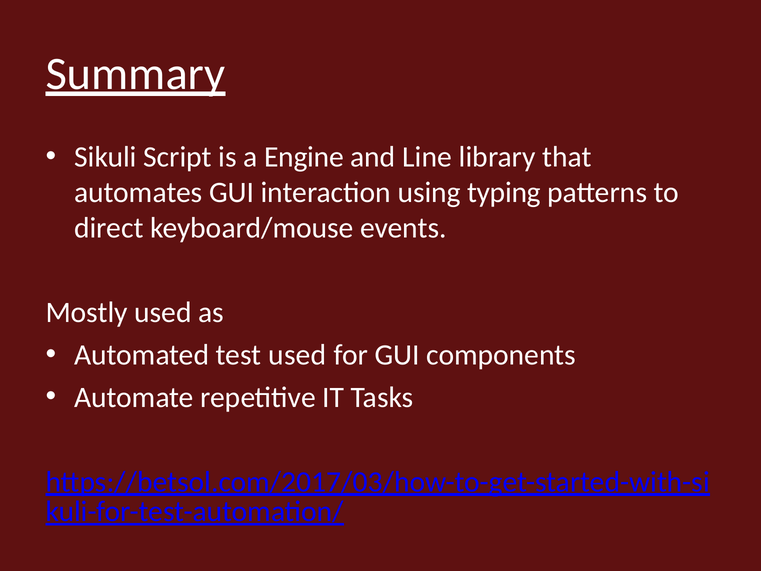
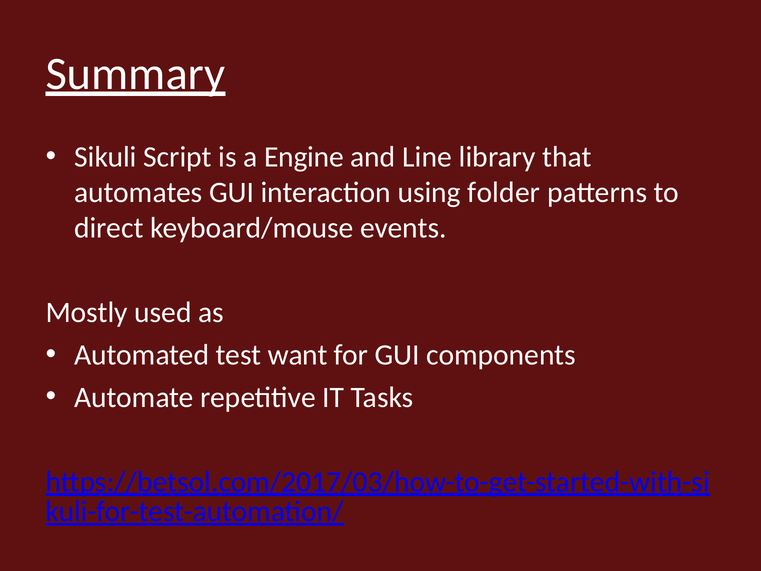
typing: typing -> folder
test used: used -> want
